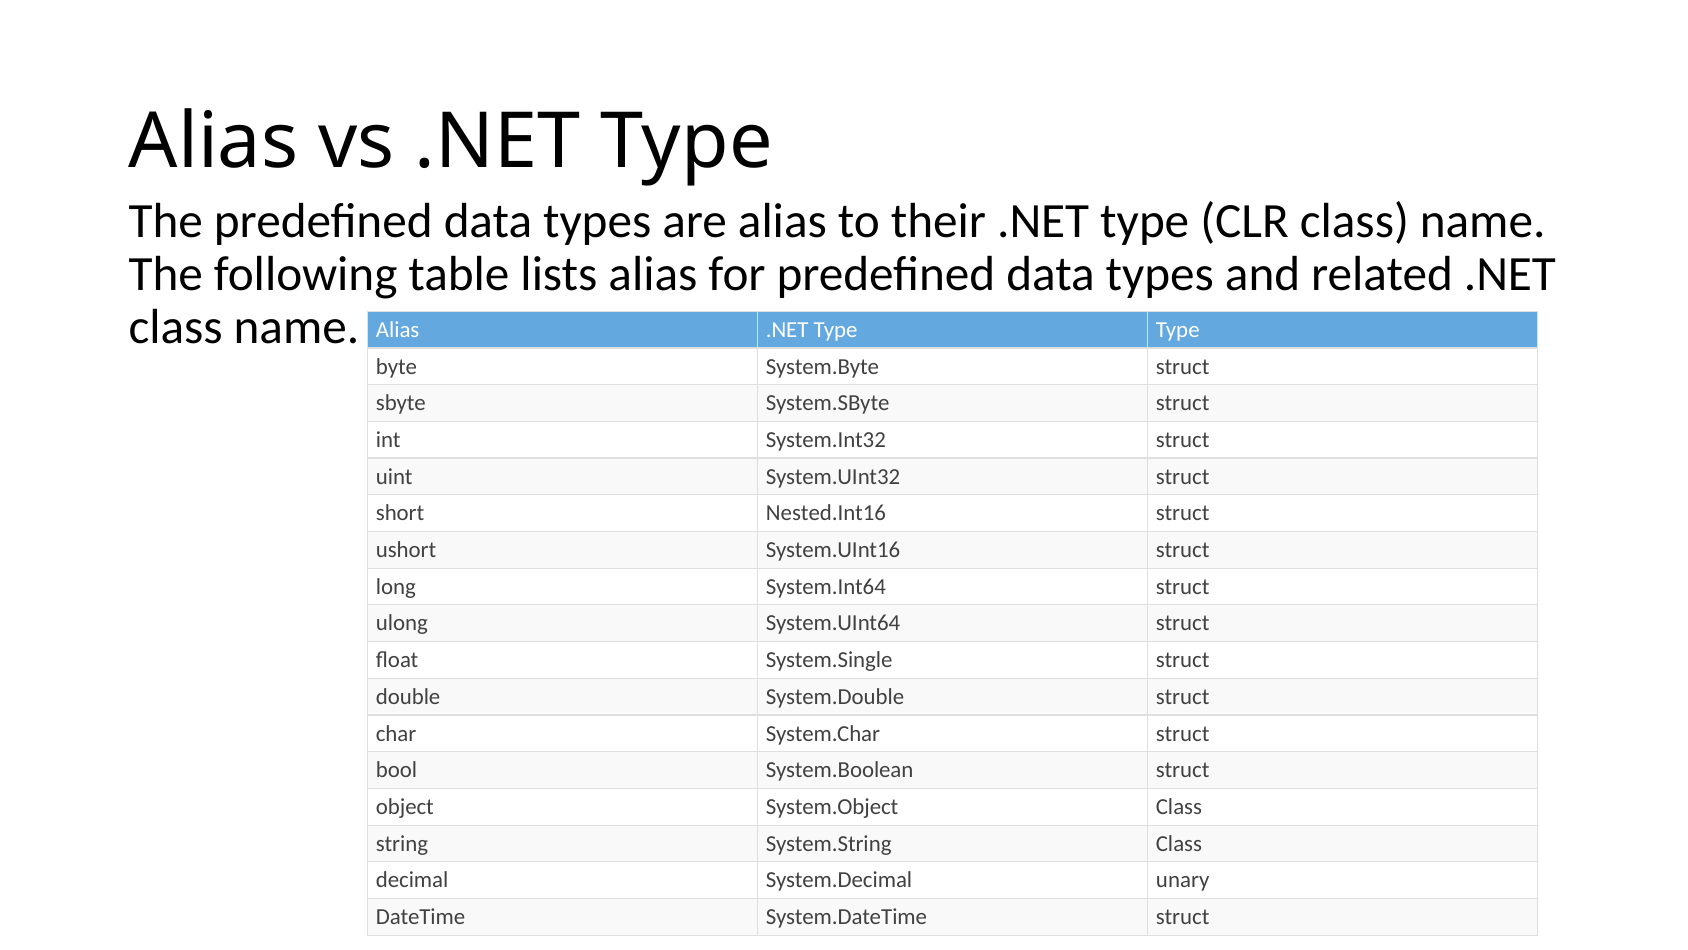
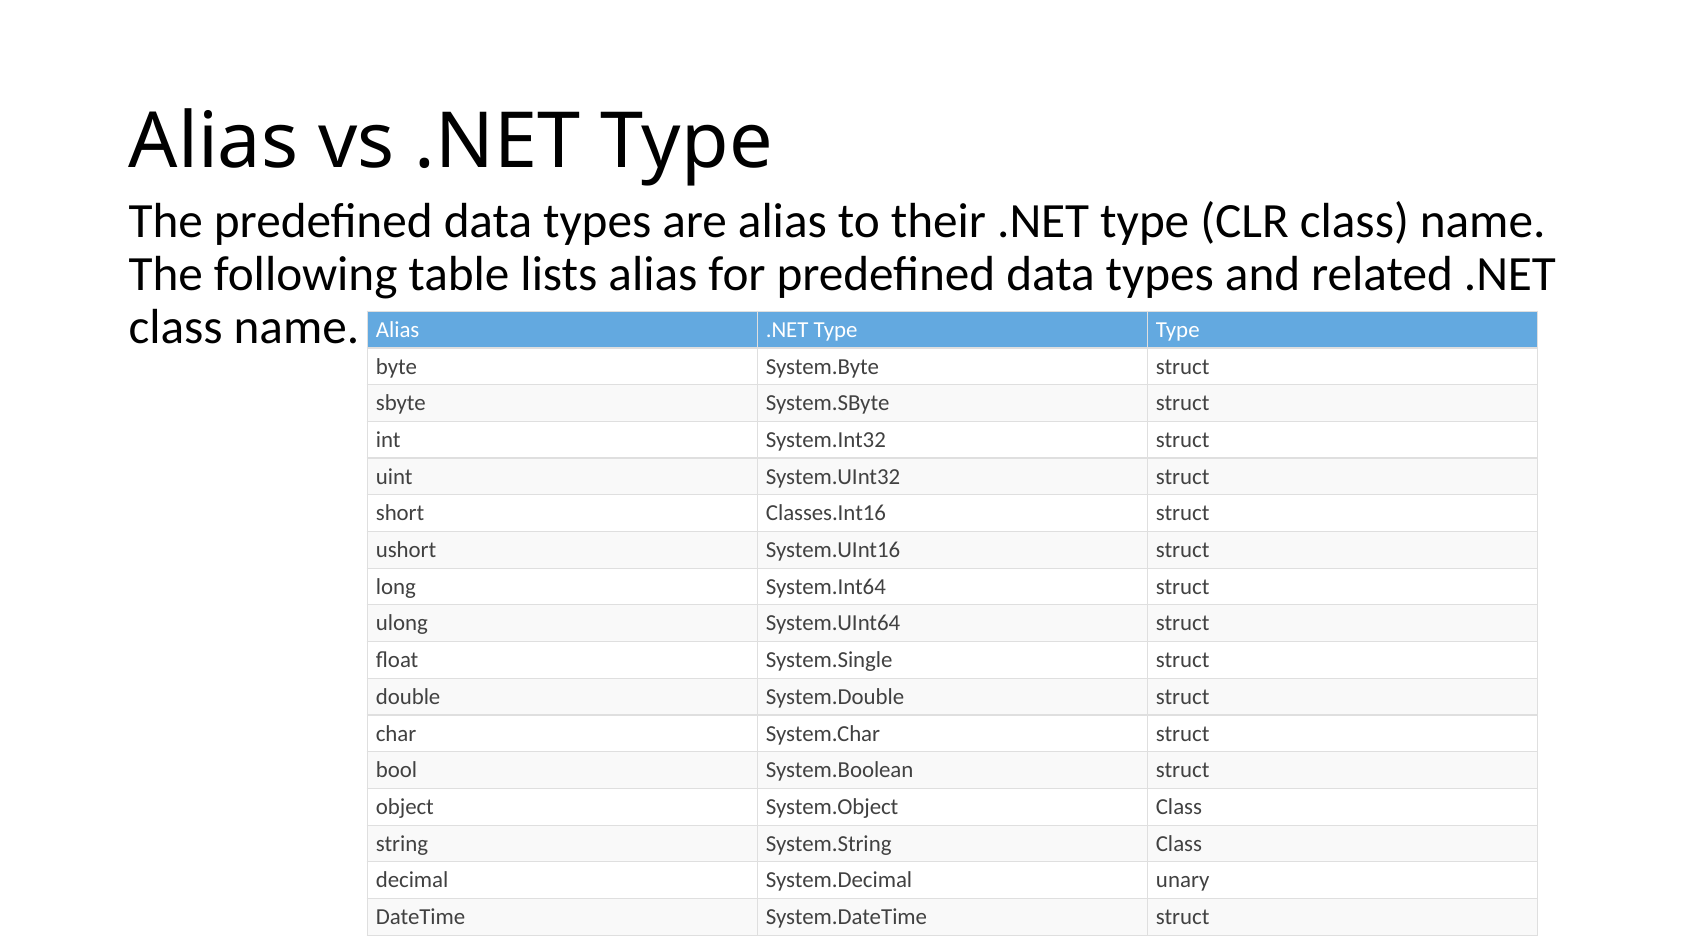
Nested.Int16: Nested.Int16 -> Classes.Int16
